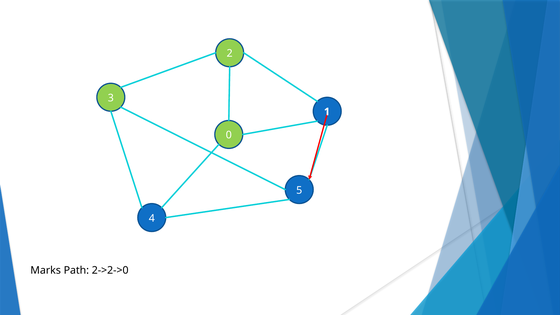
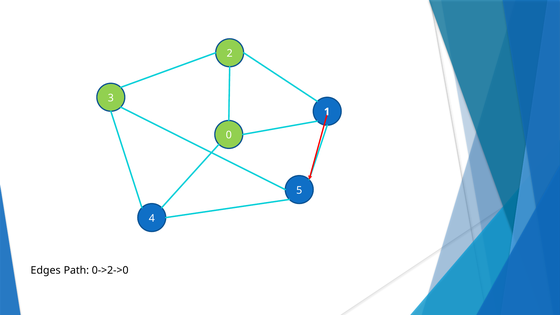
Marks: Marks -> Edges
2->2->0: 2->2->0 -> 0->2->0
